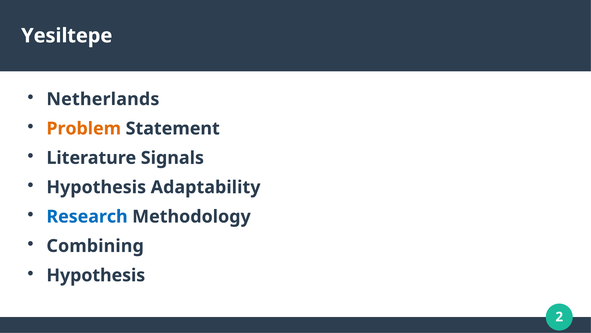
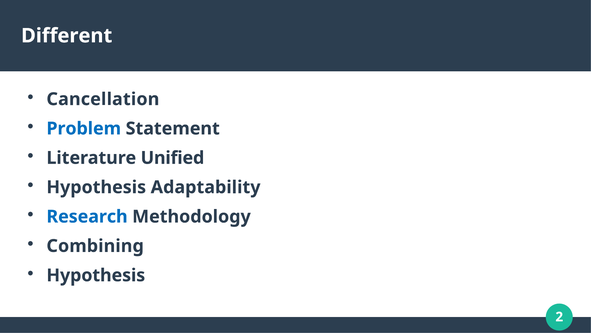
Yesiltepe: Yesiltepe -> Different
Netherlands: Netherlands -> Cancellation
Problem colour: orange -> blue
Signals: Signals -> Unified
